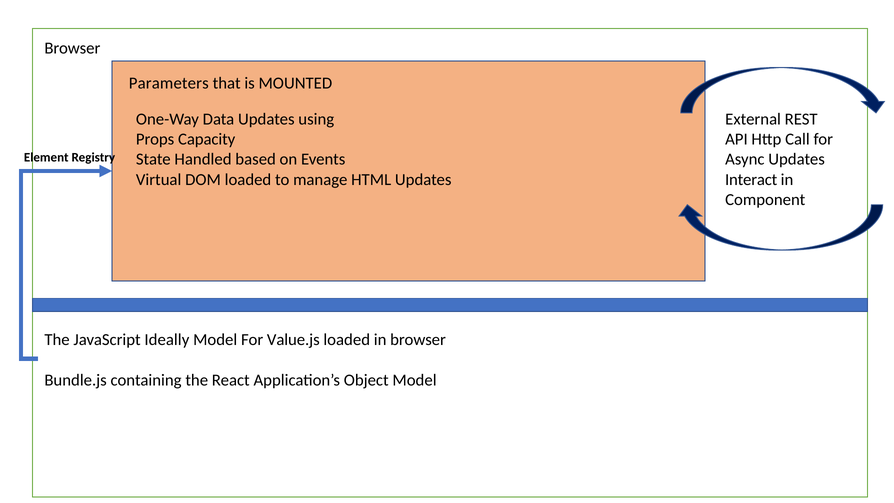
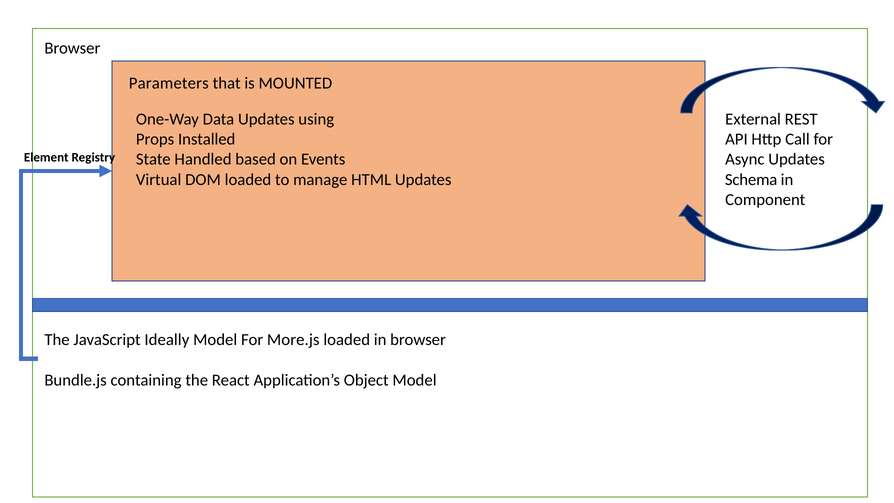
Capacity: Capacity -> Installed
Interact: Interact -> Schema
Value.js: Value.js -> More.js
